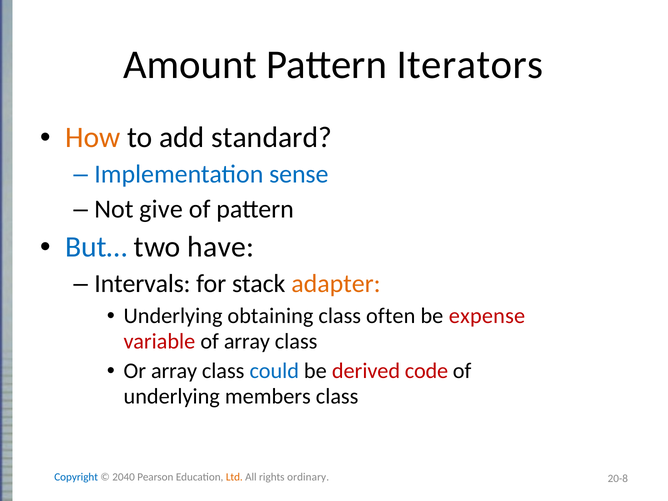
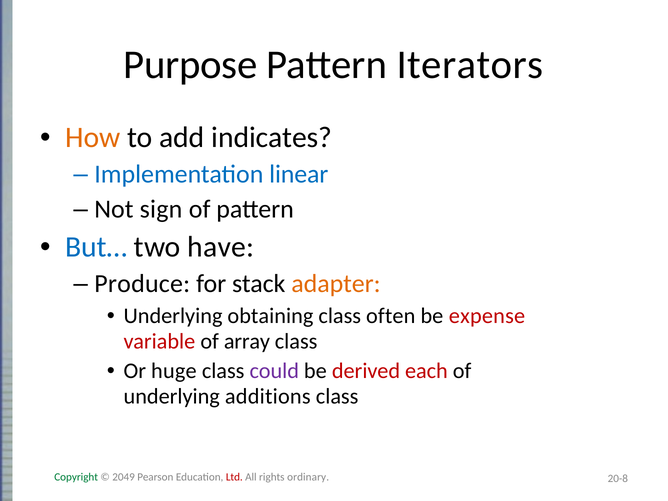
Amount: Amount -> Purpose
standard: standard -> indicates
sense: sense -> linear
give: give -> sign
Intervals: Intervals -> Produce
Or array: array -> huge
could colour: blue -> purple
code: code -> each
members: members -> additions
Copyright colour: blue -> green
2040: 2040 -> 2049
Ltd colour: orange -> red
